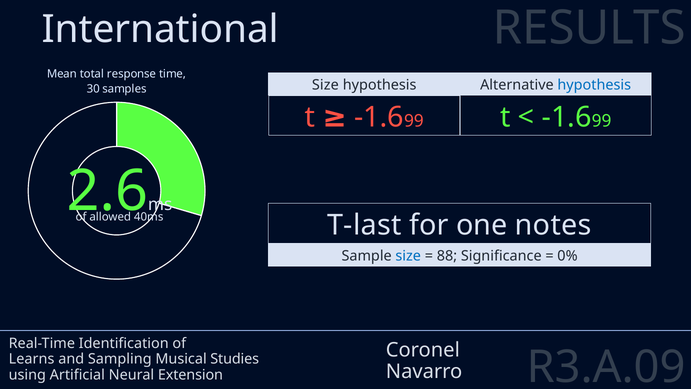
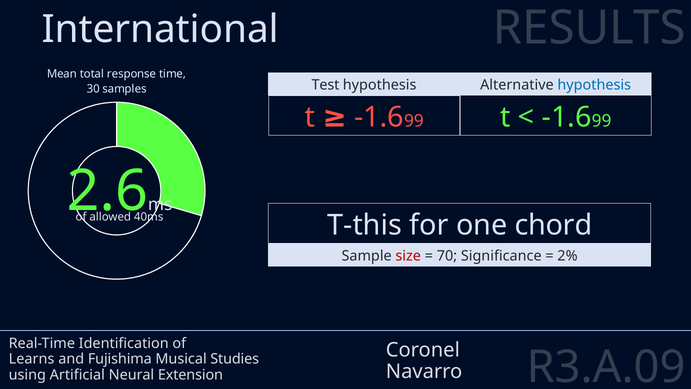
Size at (325, 85): Size -> Test
T-last: T-last -> T-this
notes: notes -> chord
size at (408, 256) colour: blue -> red
88: 88 -> 70
0%: 0% -> 2%
Sampling: Sampling -> Fujishima
